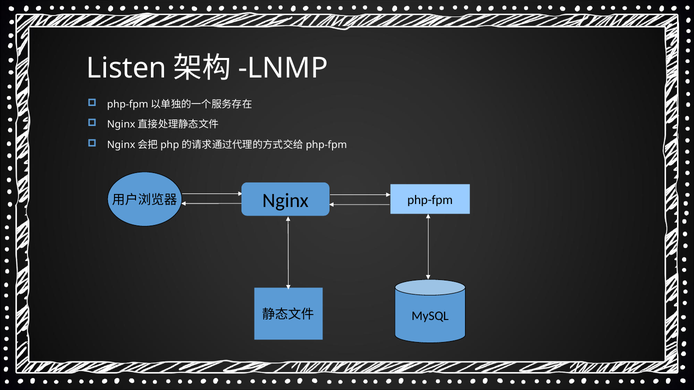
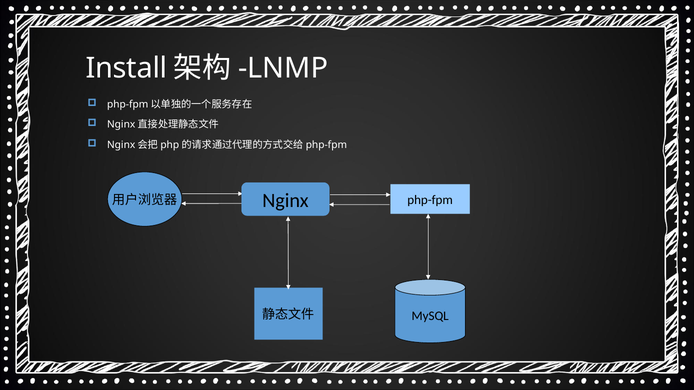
Listen: Listen -> Install
